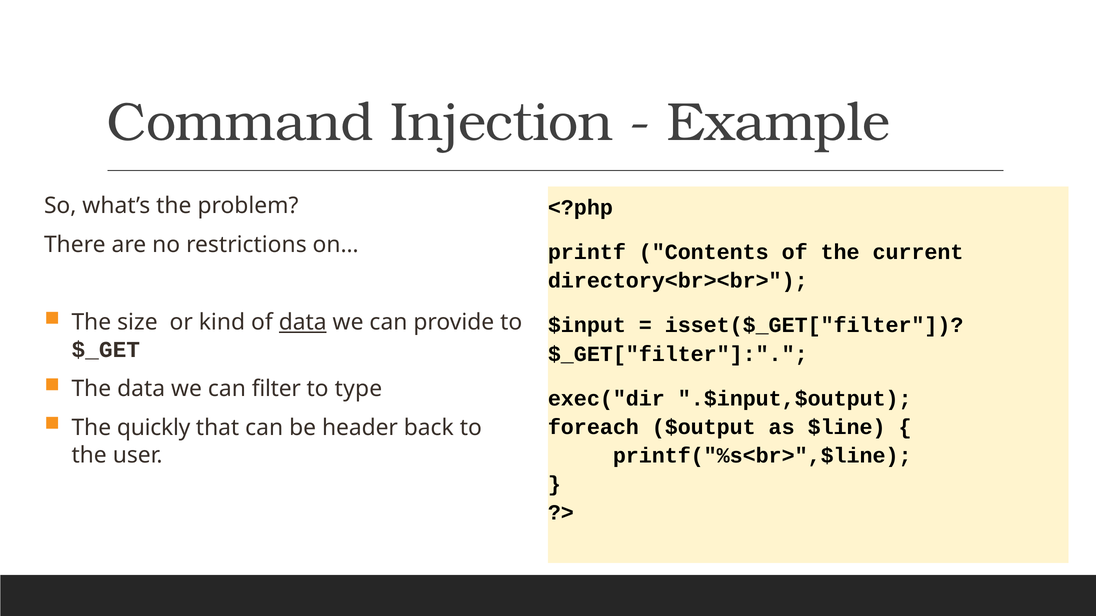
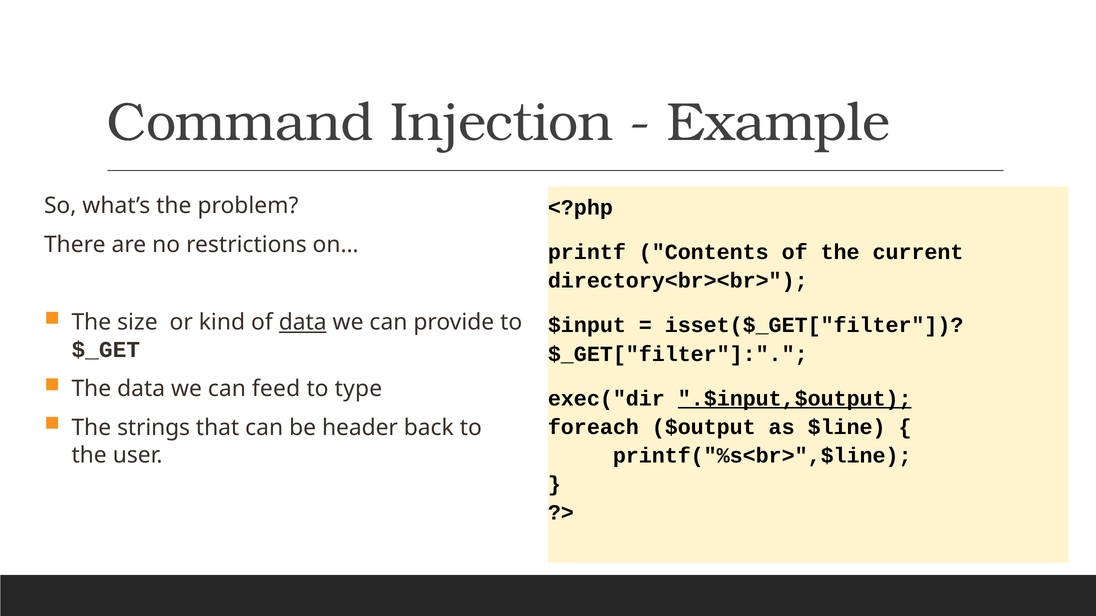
filter: filter -> feed
.$input,$output underline: none -> present
quickly: quickly -> strings
